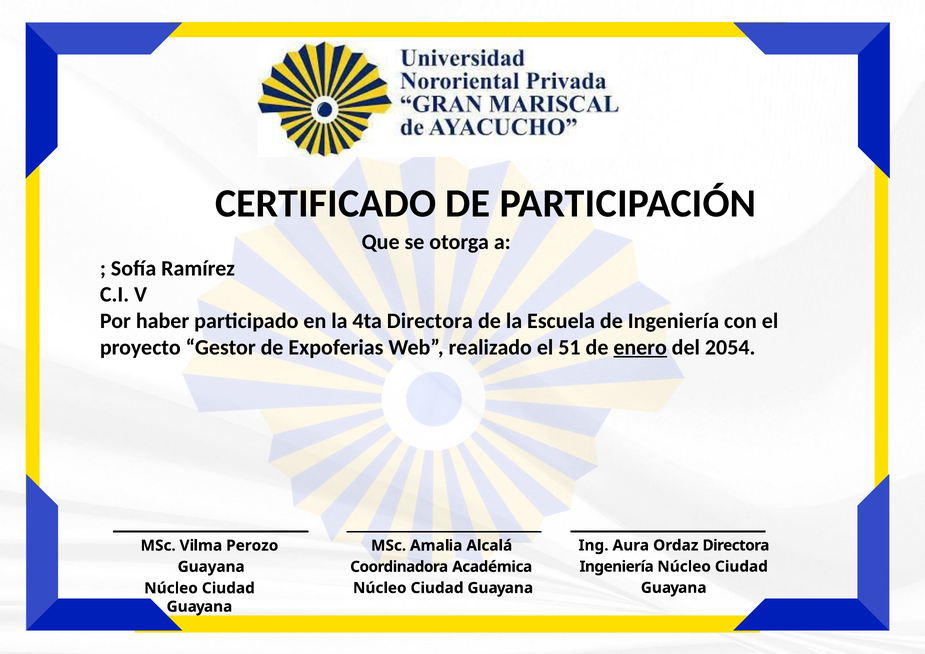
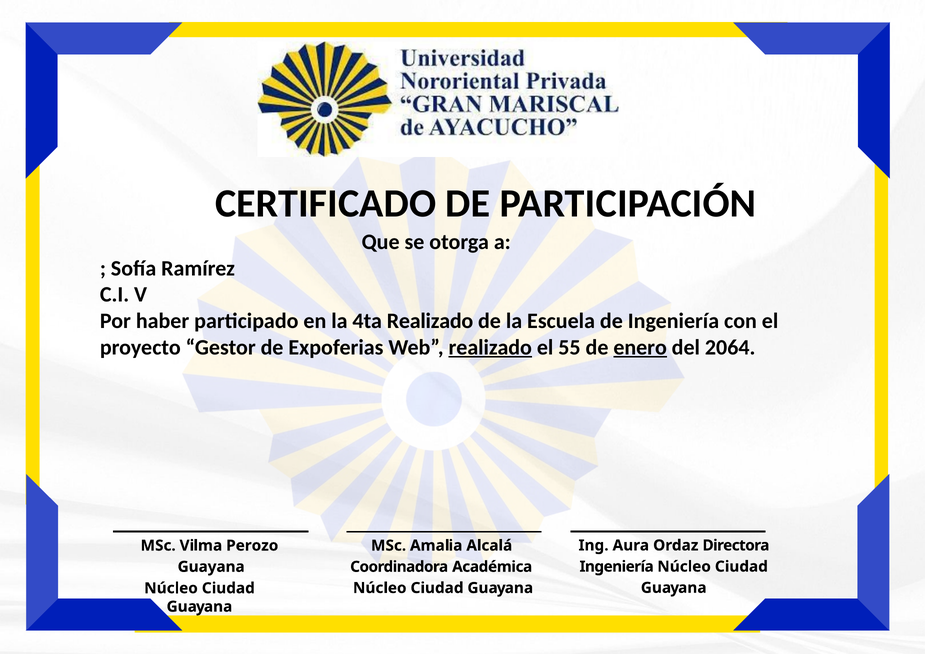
4ta Directora: Directora -> Realizado
realizado at (490, 348) underline: none -> present
51: 51 -> 55
2054: 2054 -> 2064
